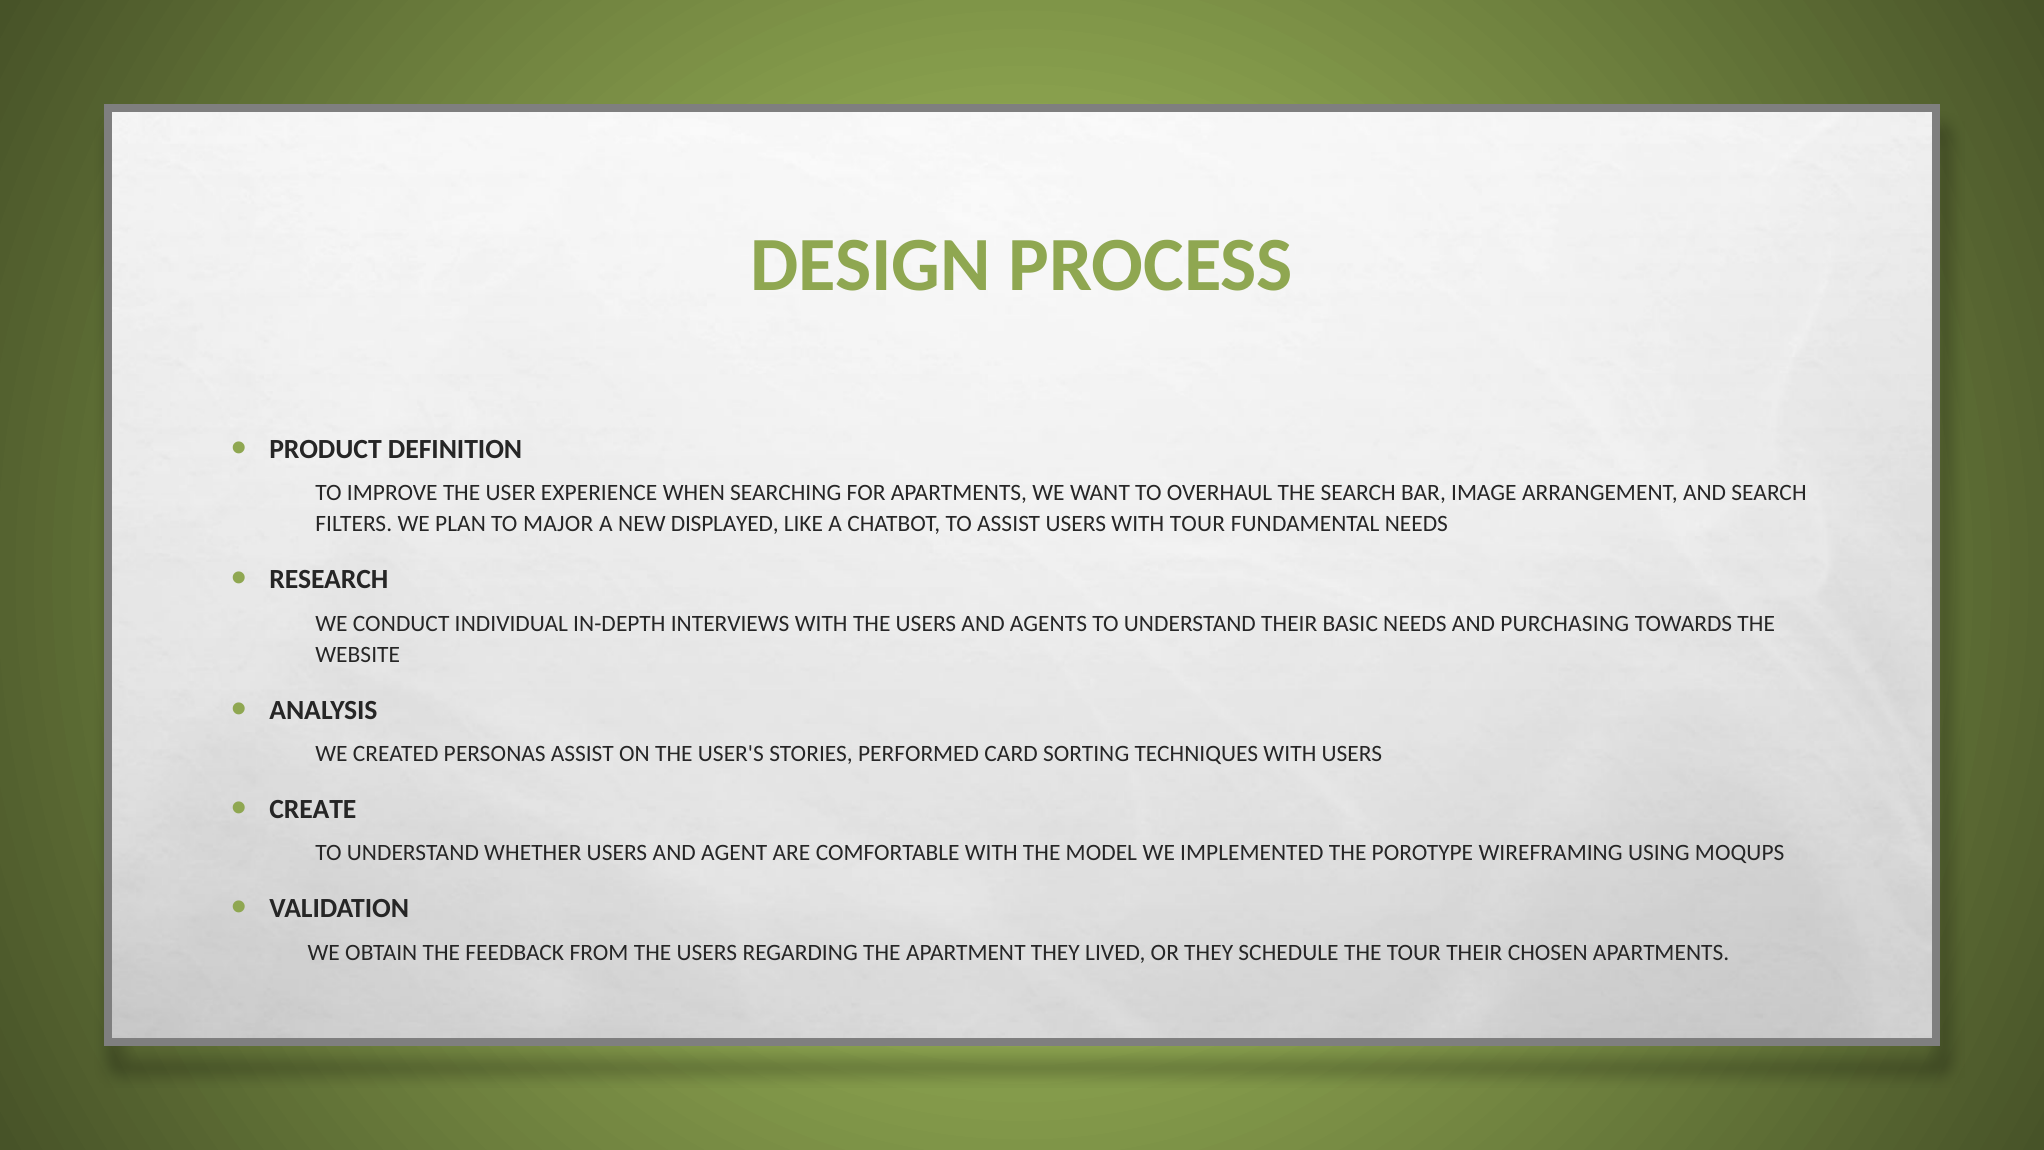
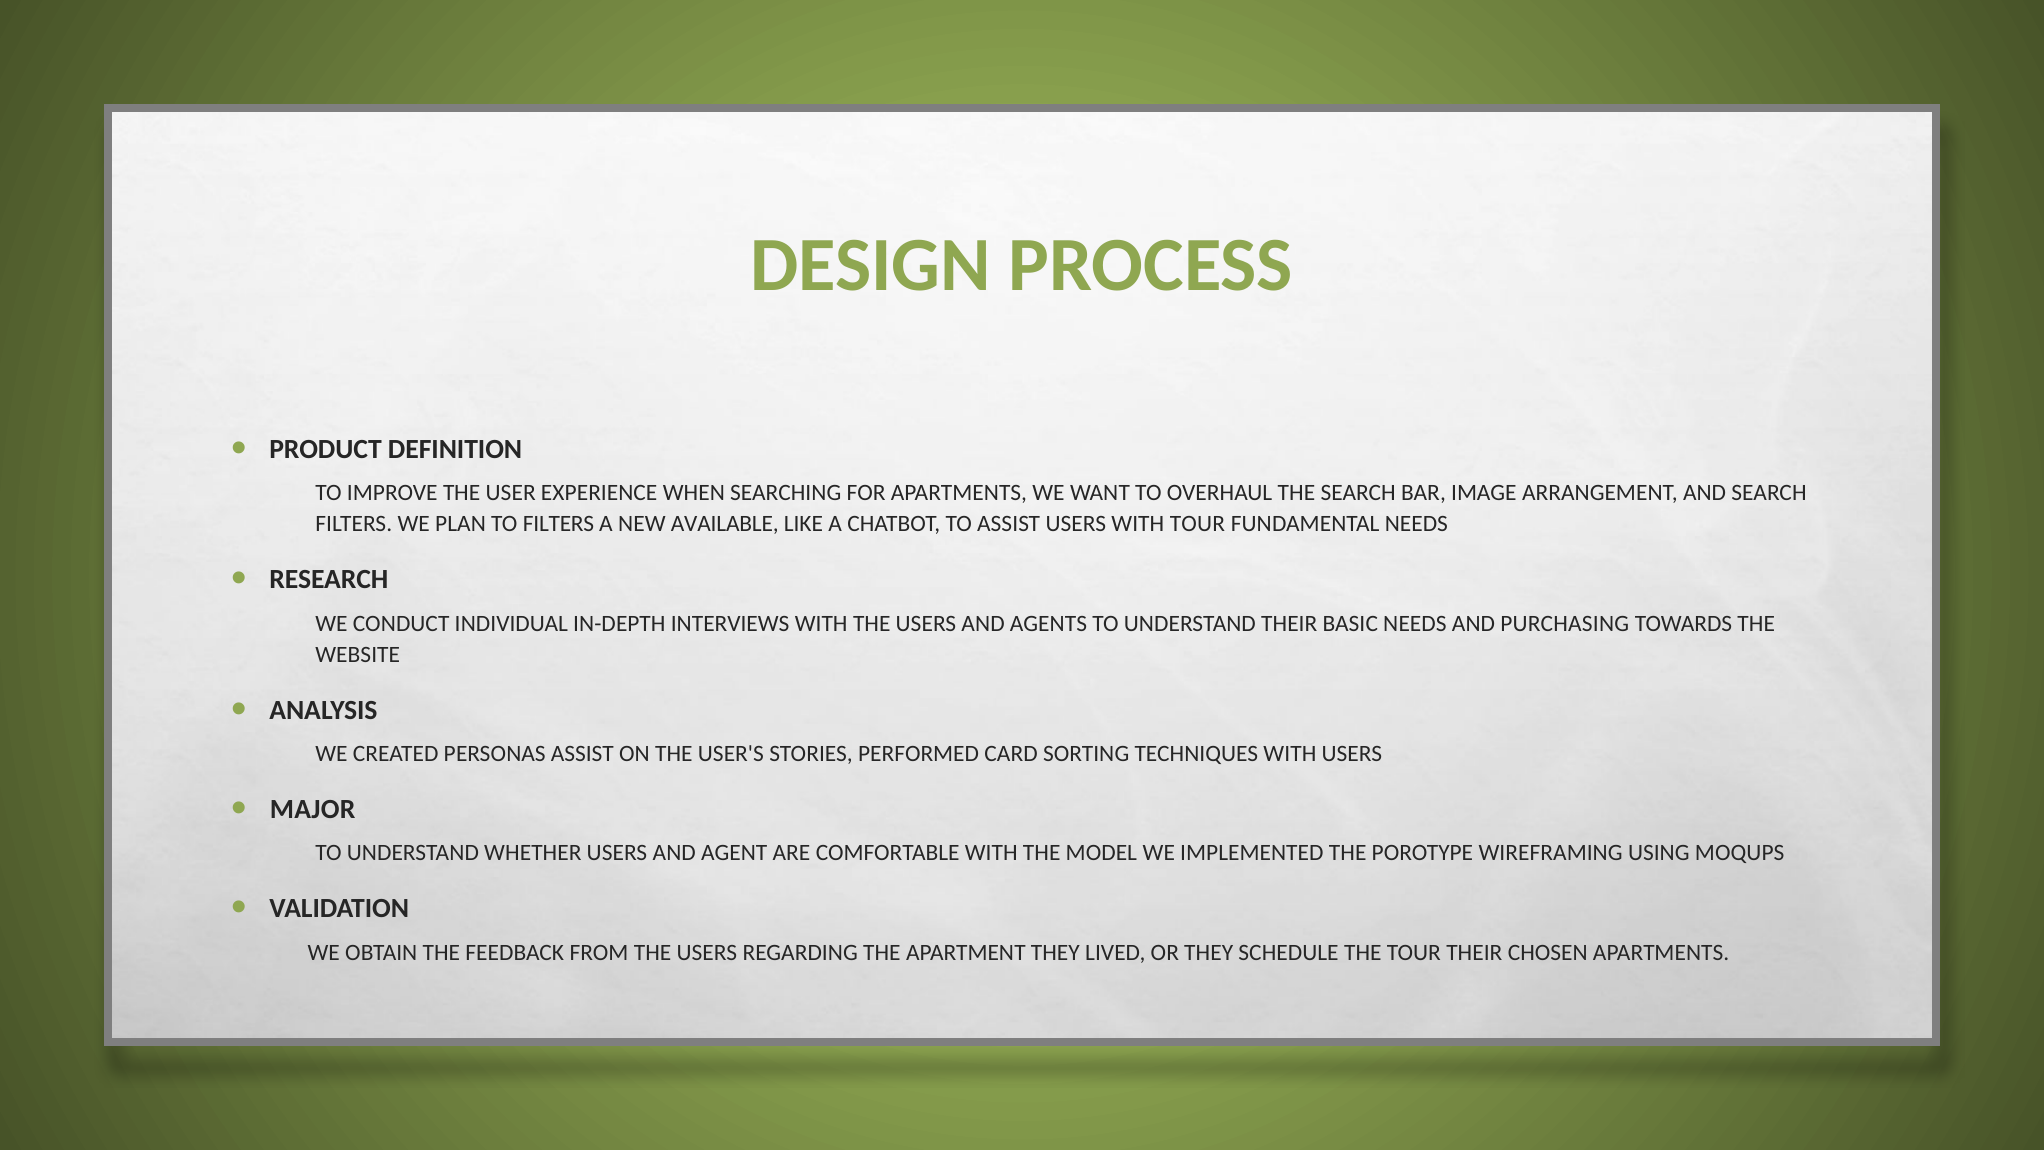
TO MAJOR: MAJOR -> FILTERS
DISPLAYED: DISPLAYED -> AVAILABLE
CREATE: CREATE -> MAJOR
